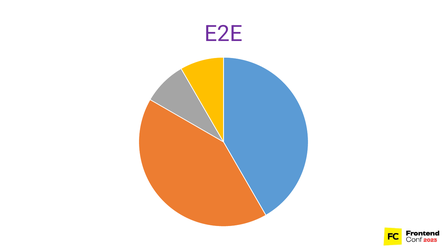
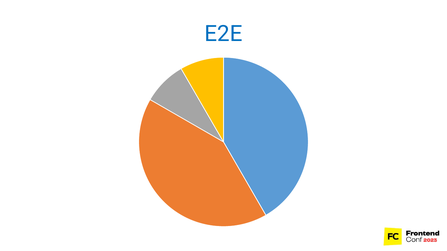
E2E colour: purple -> blue
